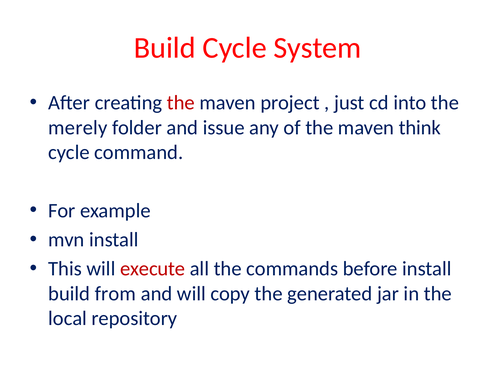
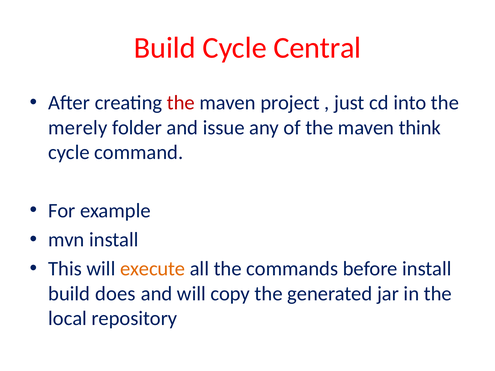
System: System -> Central
execute colour: red -> orange
from: from -> does
